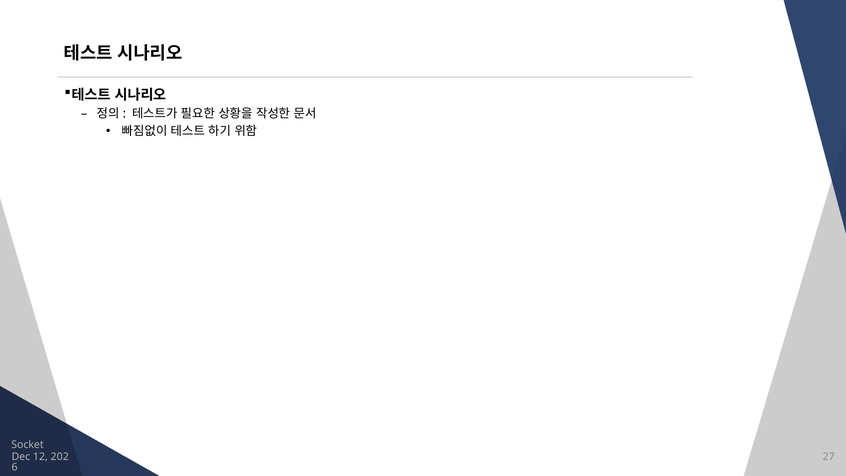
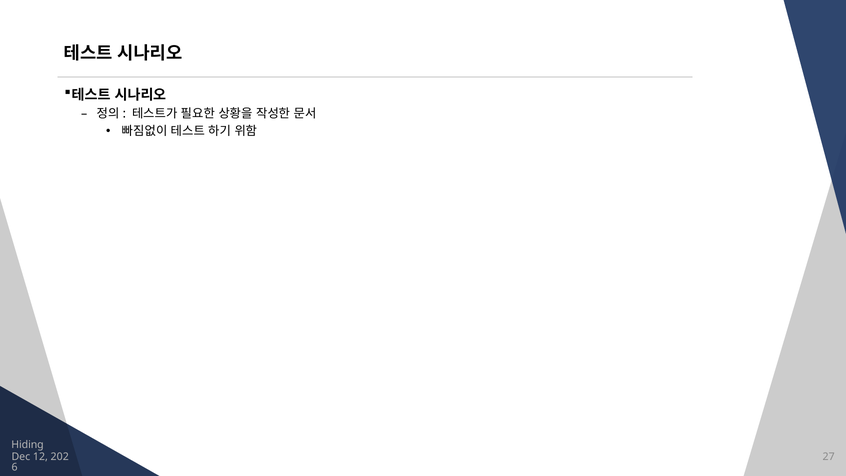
Socket: Socket -> Hiding
